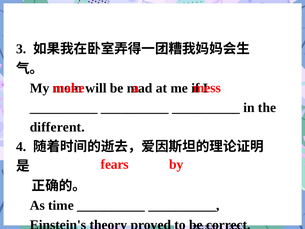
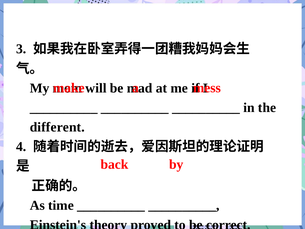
fears: fears -> back
